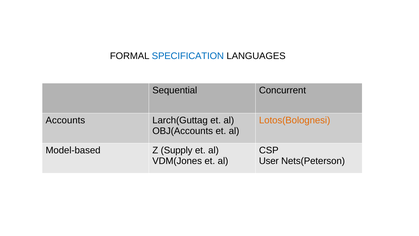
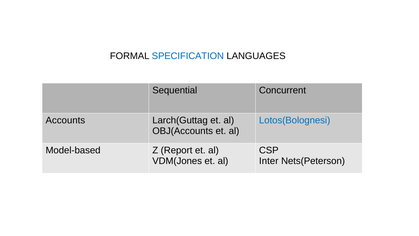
Lotos(Bolognesi colour: orange -> blue
Supply: Supply -> Report
User: User -> Inter
